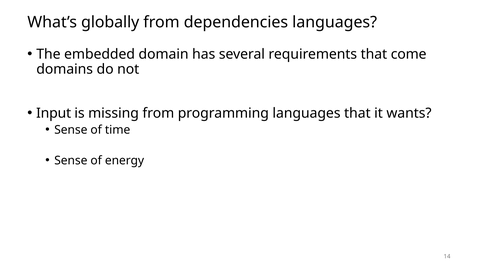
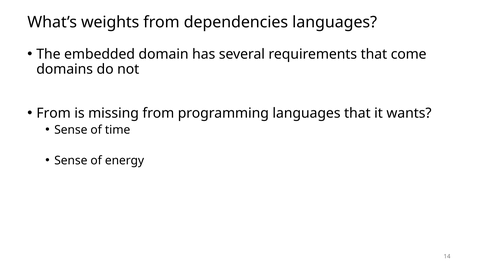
globally: globally -> weights
Input at (54, 113): Input -> From
